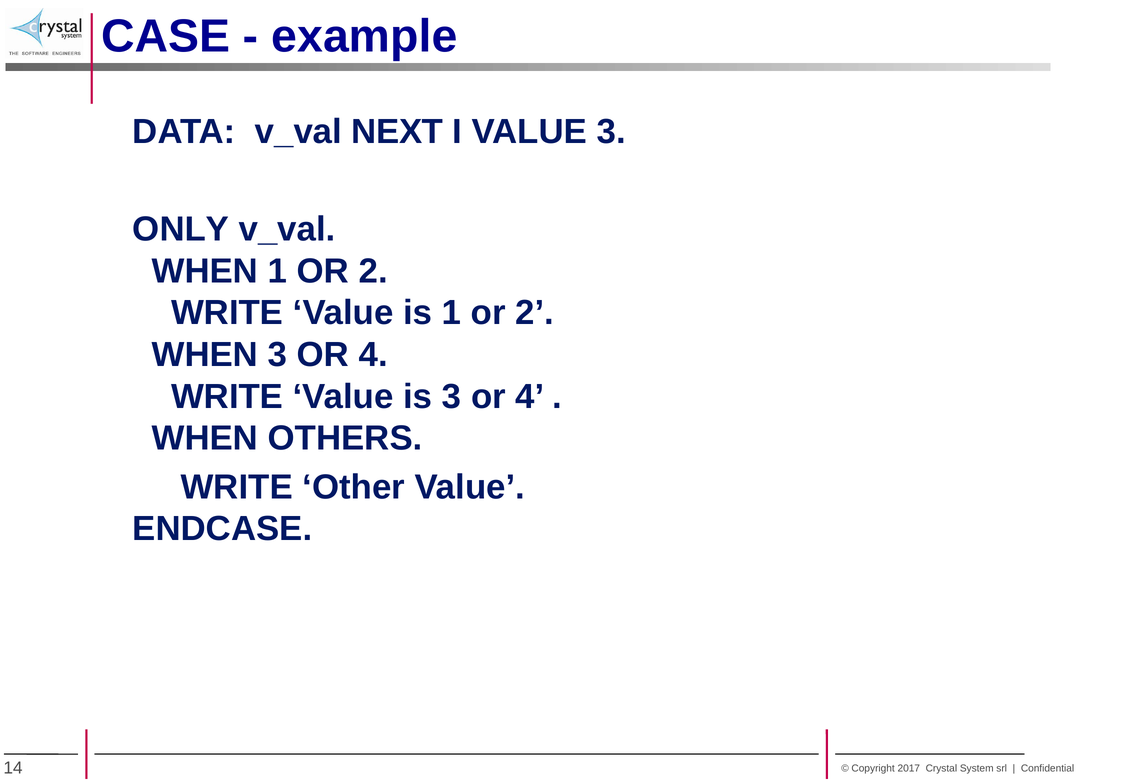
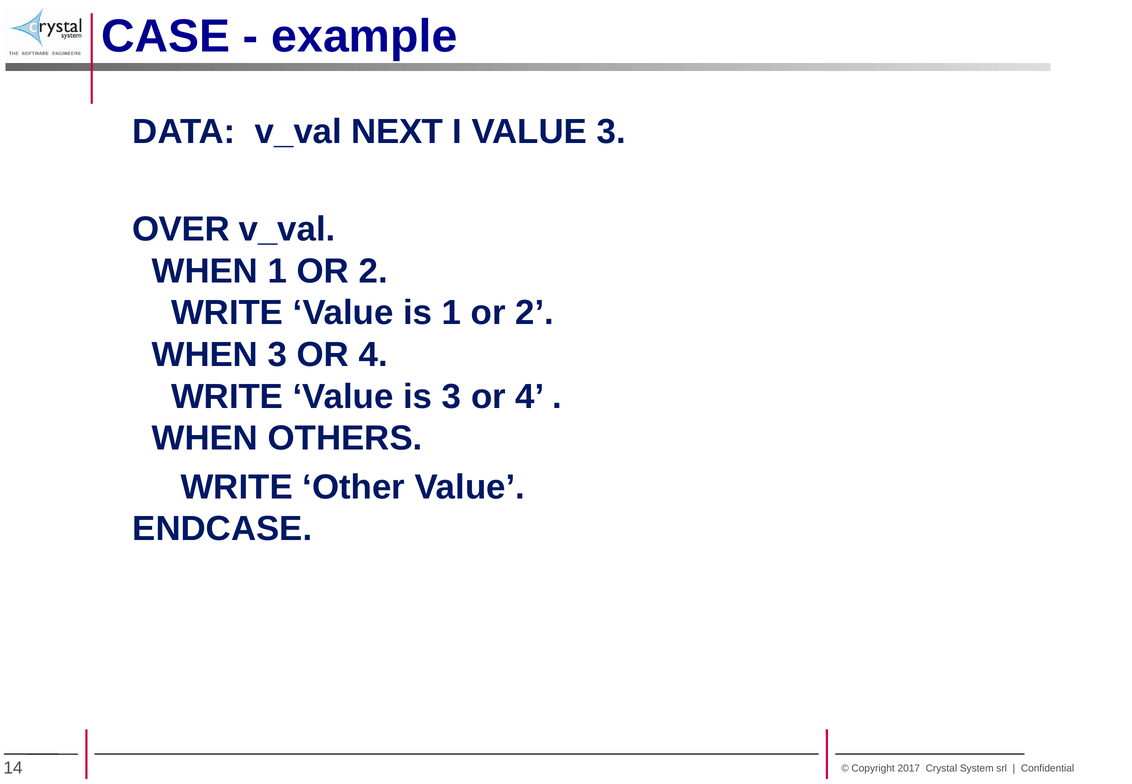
ONLY: ONLY -> OVER
